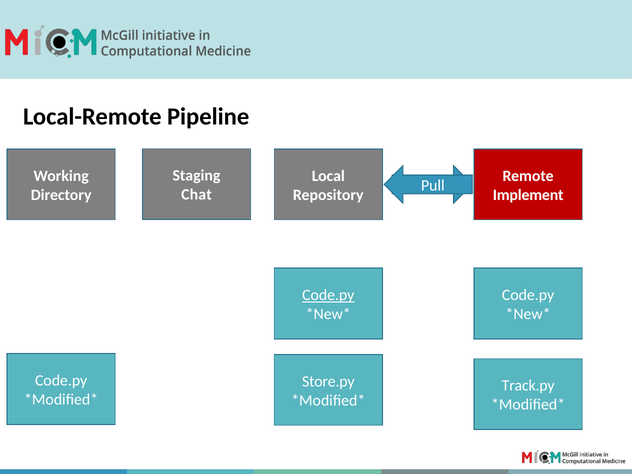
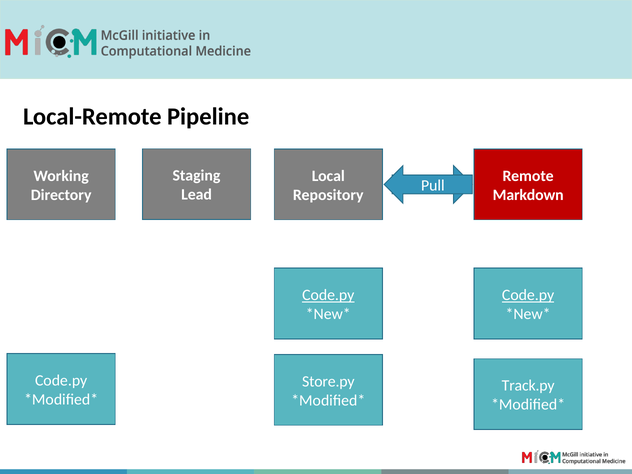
Chat: Chat -> Lead
Implement: Implement -> Markdown
Code.py at (528, 295) underline: none -> present
